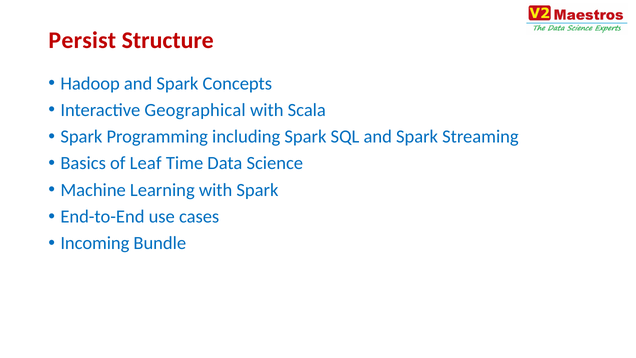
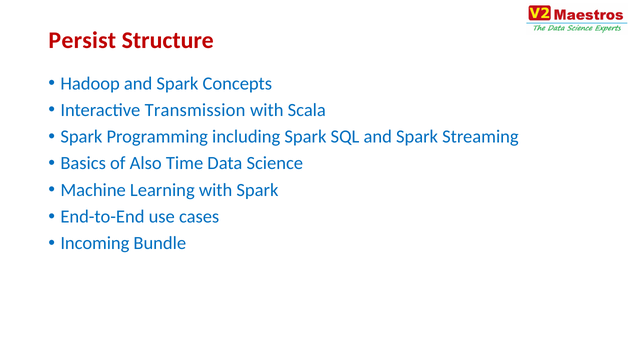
Geographical: Geographical -> Transmission
Leaf: Leaf -> Also
